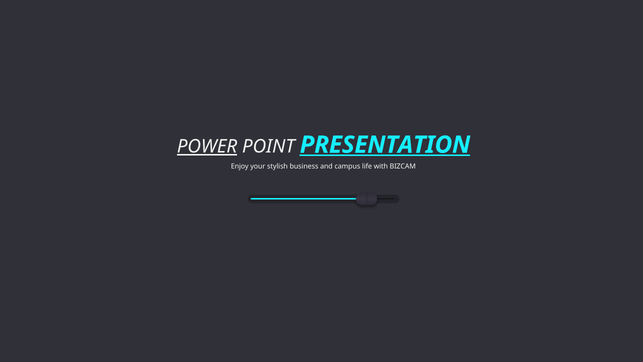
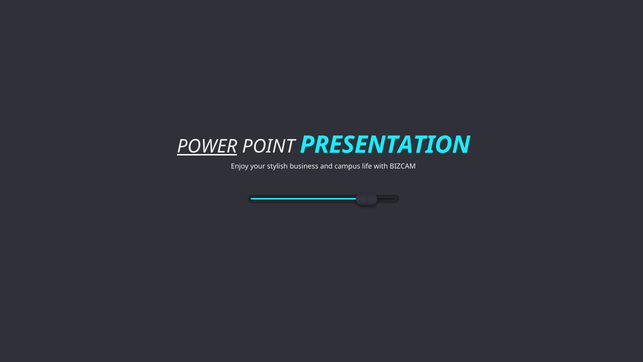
PRESENTATION underline: present -> none
